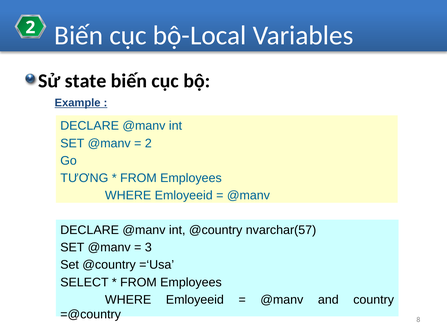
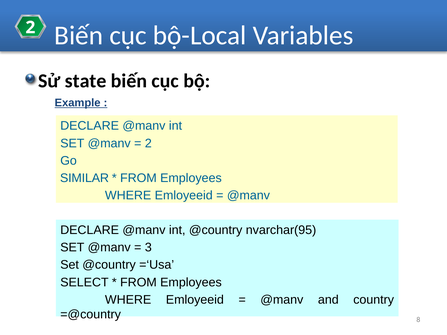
TƯƠNG: TƯƠNG -> SIMILAR
nvarchar(57: nvarchar(57 -> nvarchar(95
